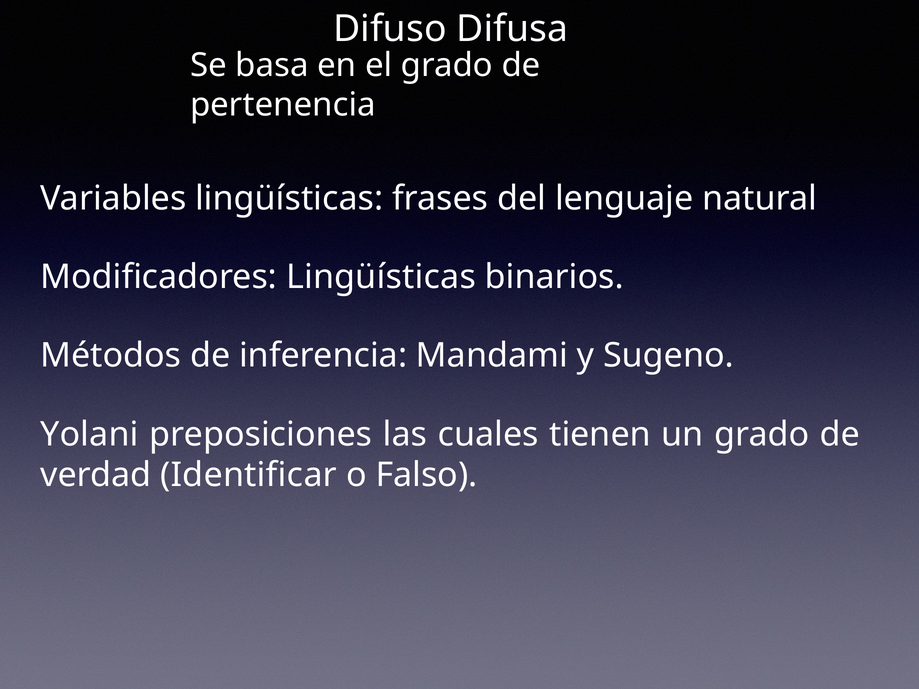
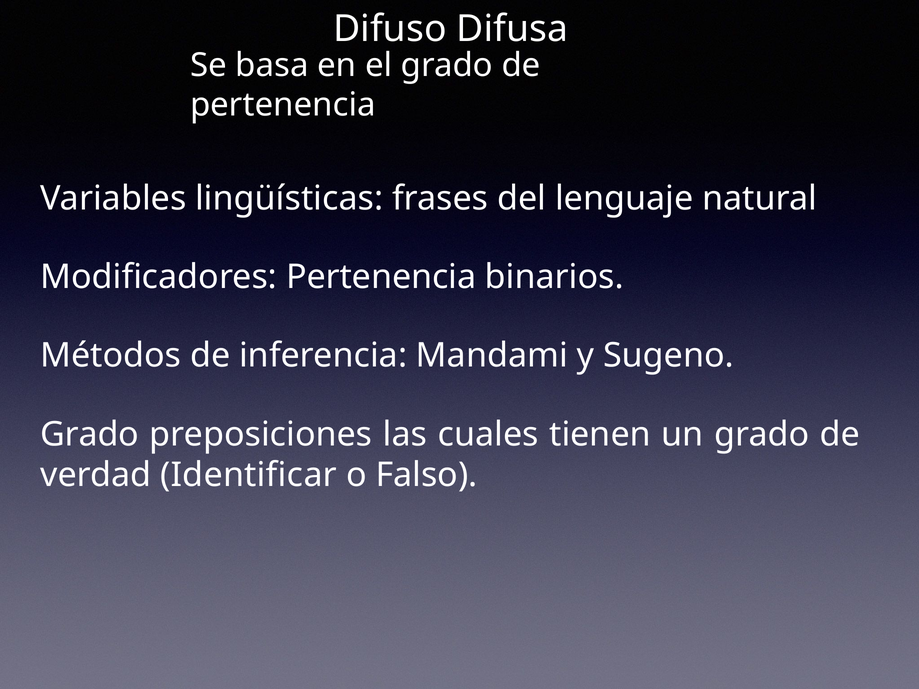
Modificadores Lingüísticas: Lingüísticas -> Pertenencia
Yolani at (89, 434): Yolani -> Grado
